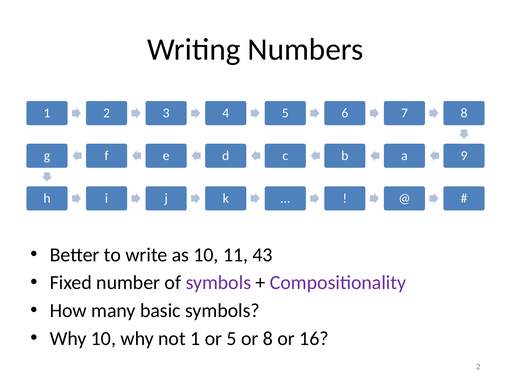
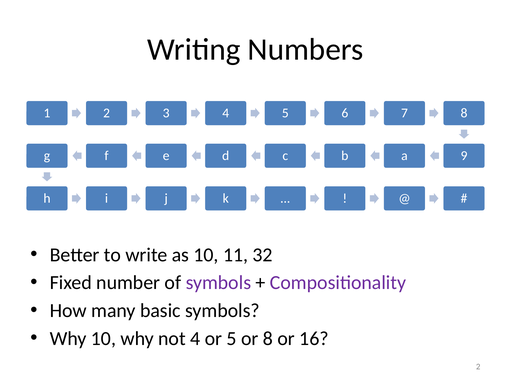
43: 43 -> 32
not 1: 1 -> 4
